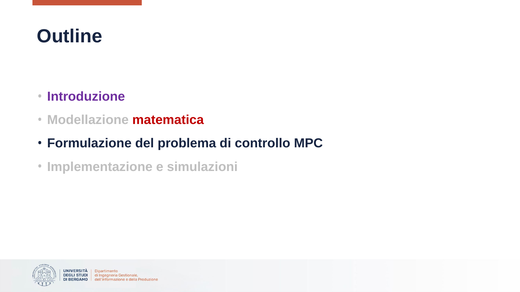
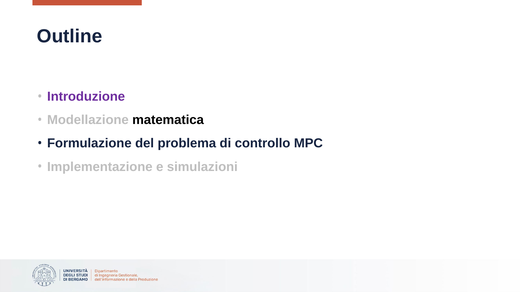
matematica colour: red -> black
